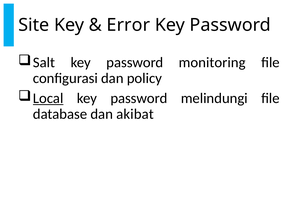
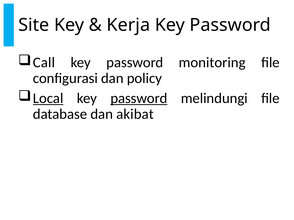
Error: Error -> Kerja
Salt: Salt -> Call
password at (139, 99) underline: none -> present
